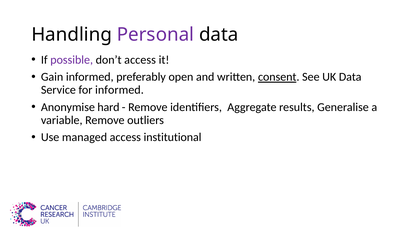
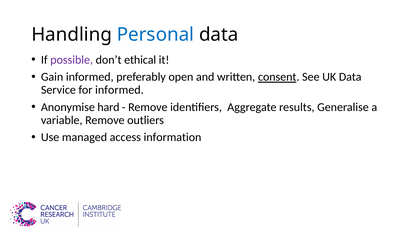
Personal colour: purple -> blue
don’t access: access -> ethical
institutional: institutional -> information
